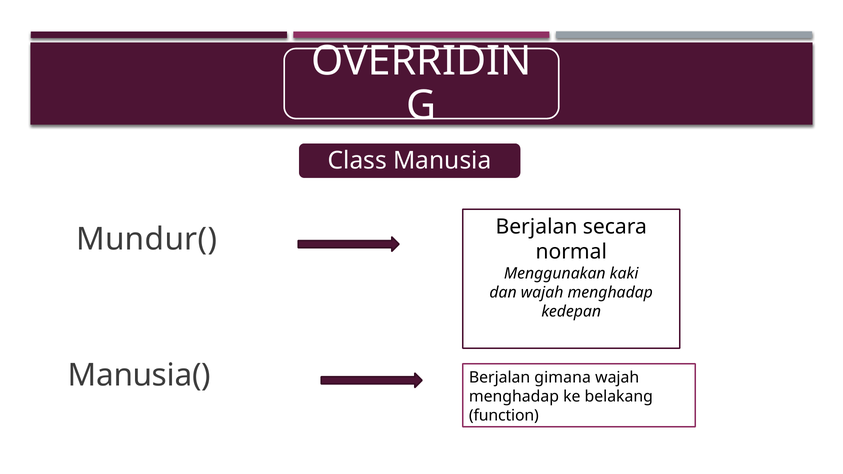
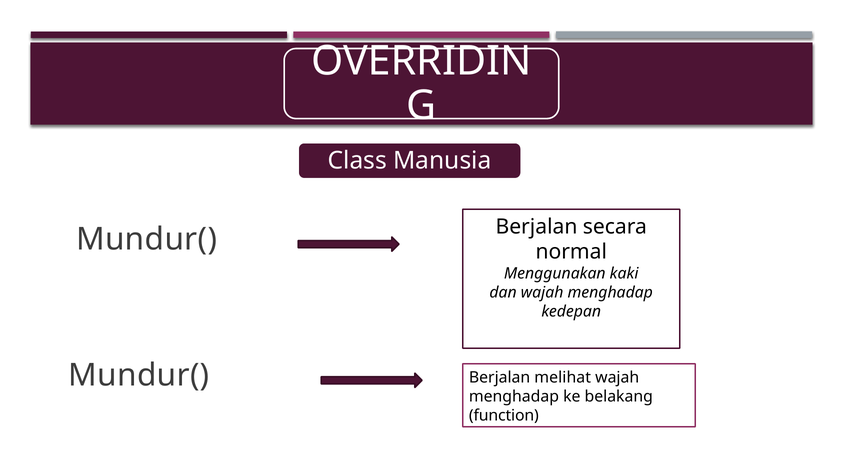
Manusia( at (139, 376): Manusia( -> Mundur(
gimana: gimana -> melihat
